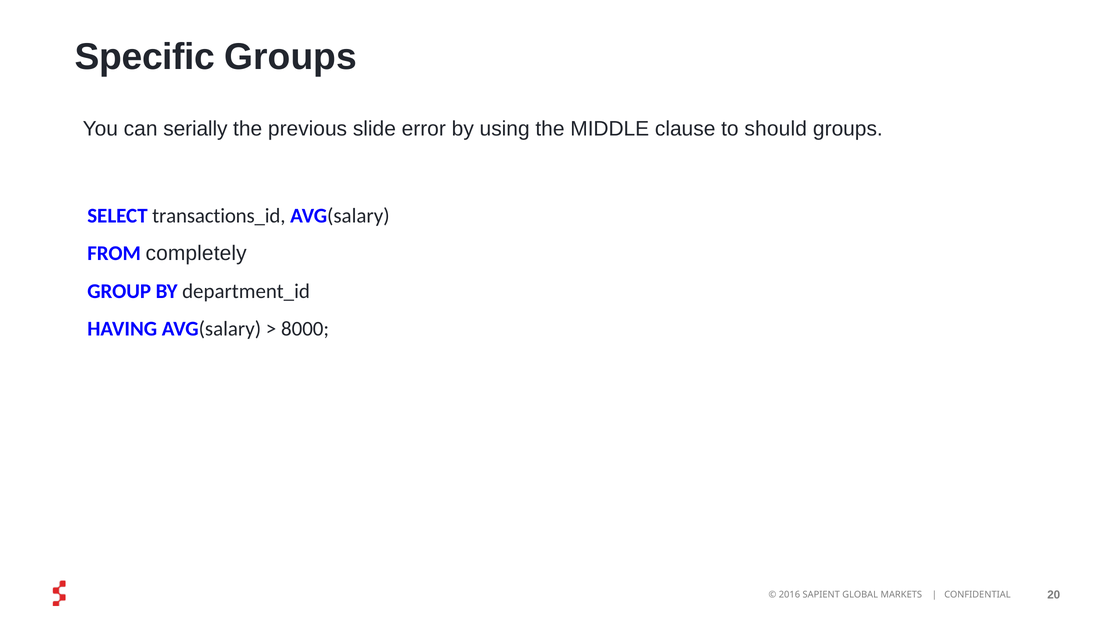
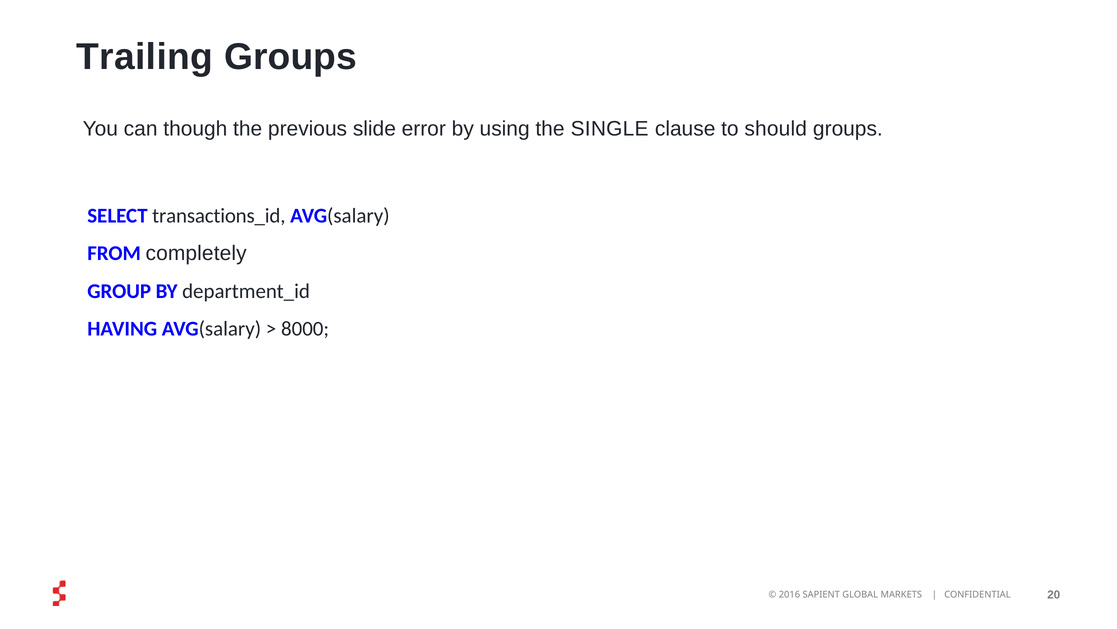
Specific: Specific -> Trailing
serially: serially -> though
MIDDLE: MIDDLE -> SINGLE
